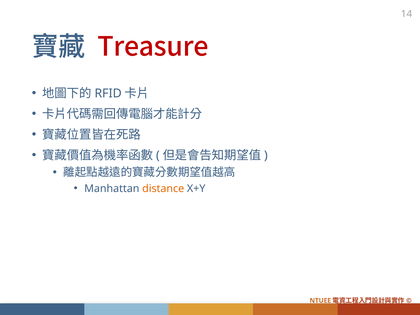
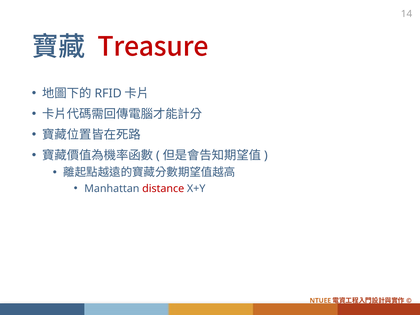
distance colour: orange -> red
